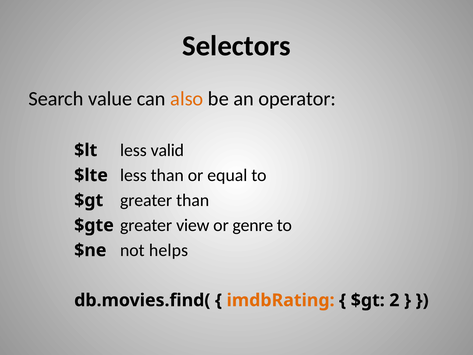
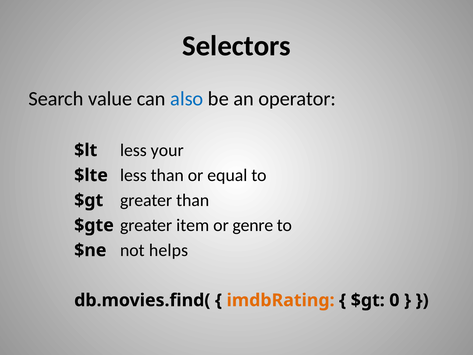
also colour: orange -> blue
valid: valid -> your
view: view -> item
2: 2 -> 0
